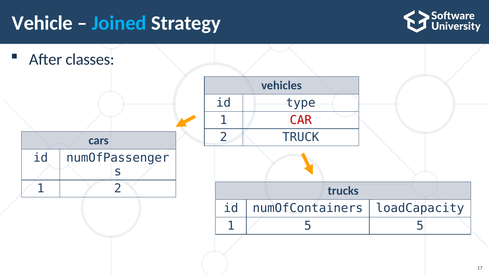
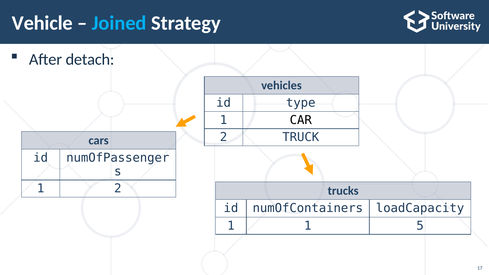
classes: classes -> detach
CAR colour: red -> black
1 5: 5 -> 1
